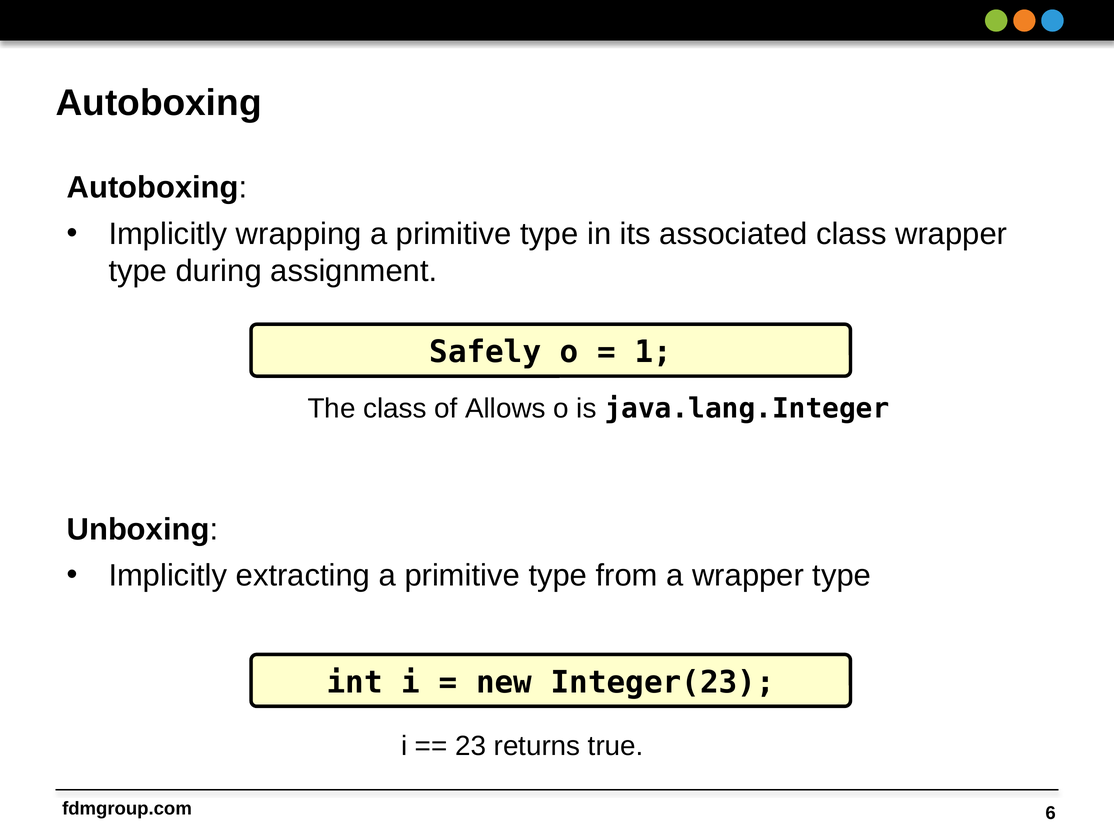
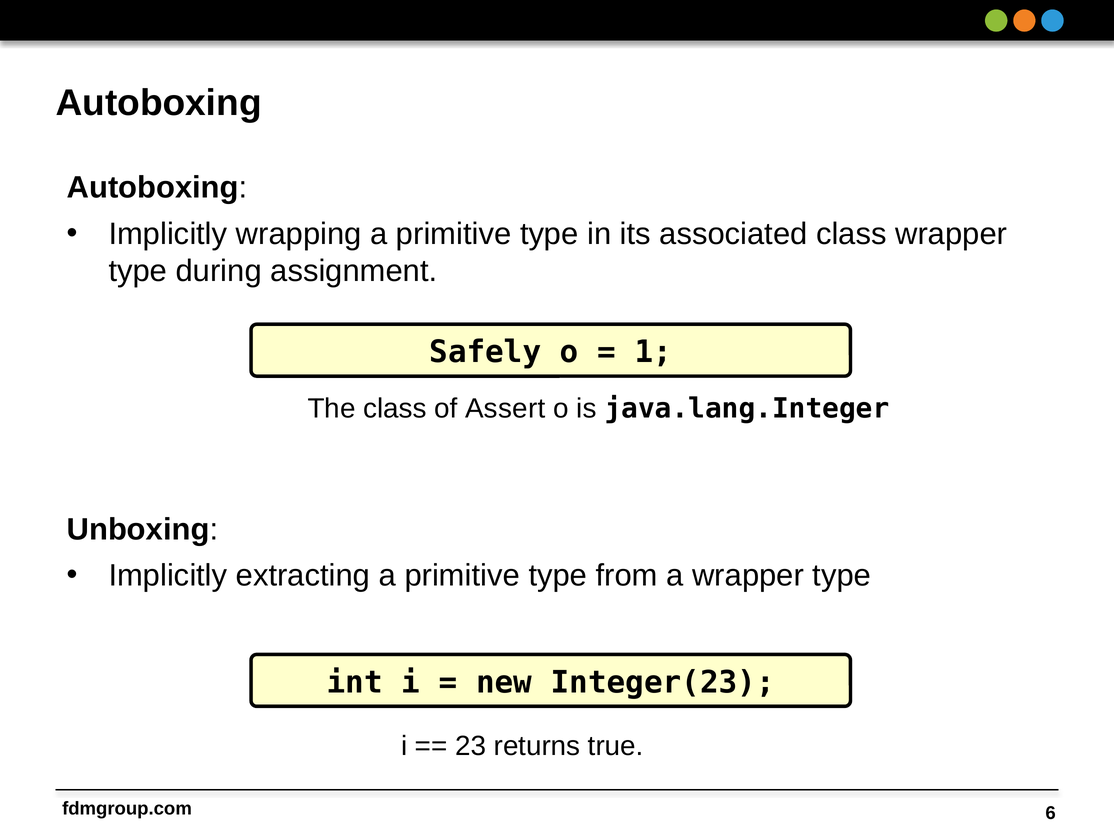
Allows: Allows -> Assert
